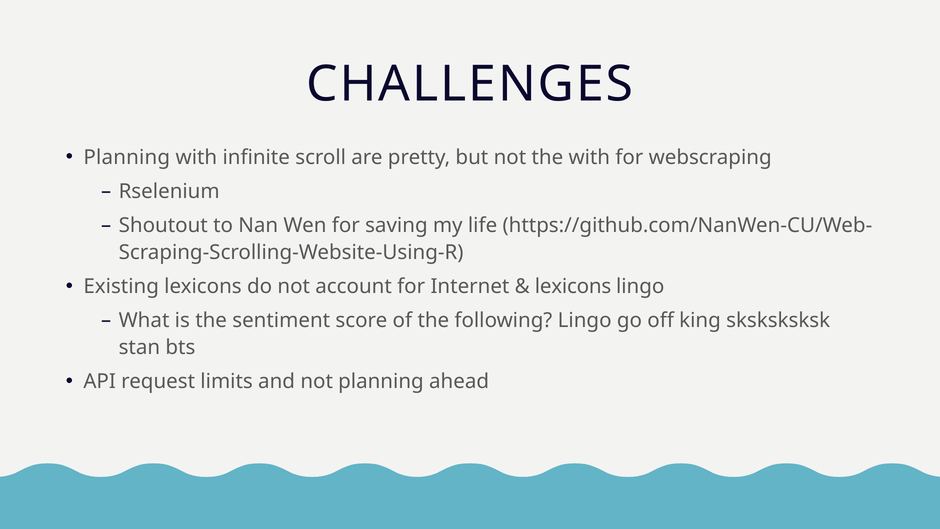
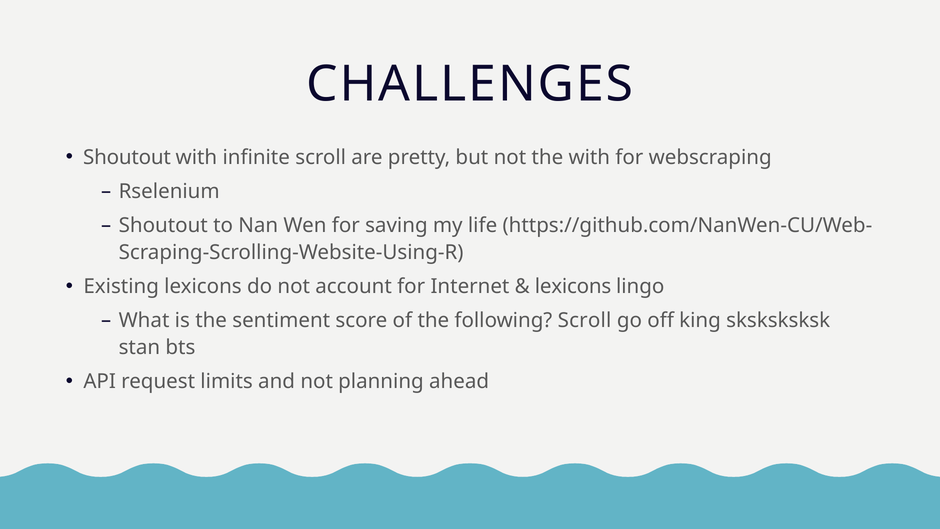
Planning at (127, 157): Planning -> Shoutout
following Lingo: Lingo -> Scroll
